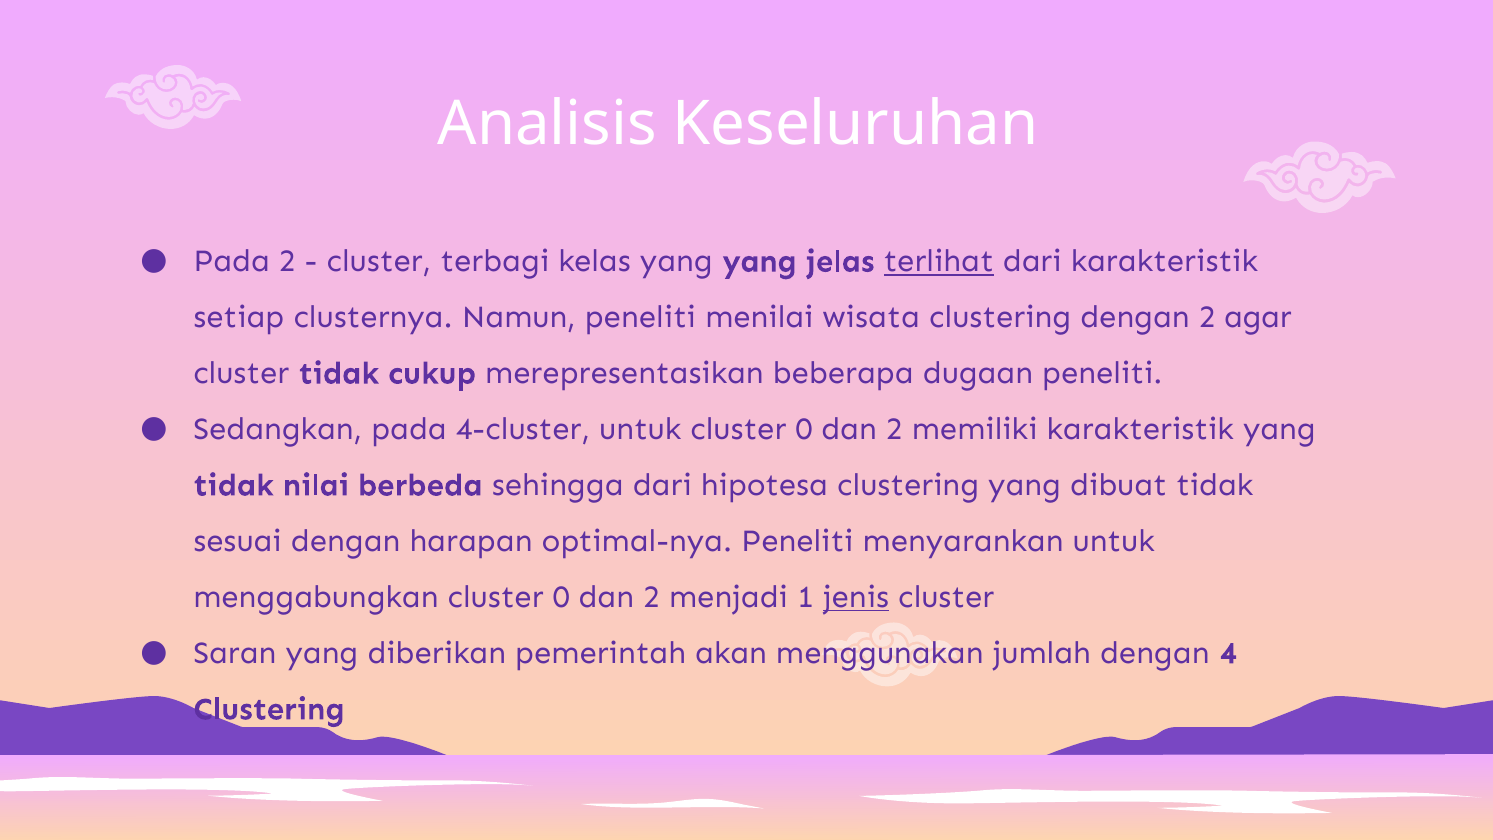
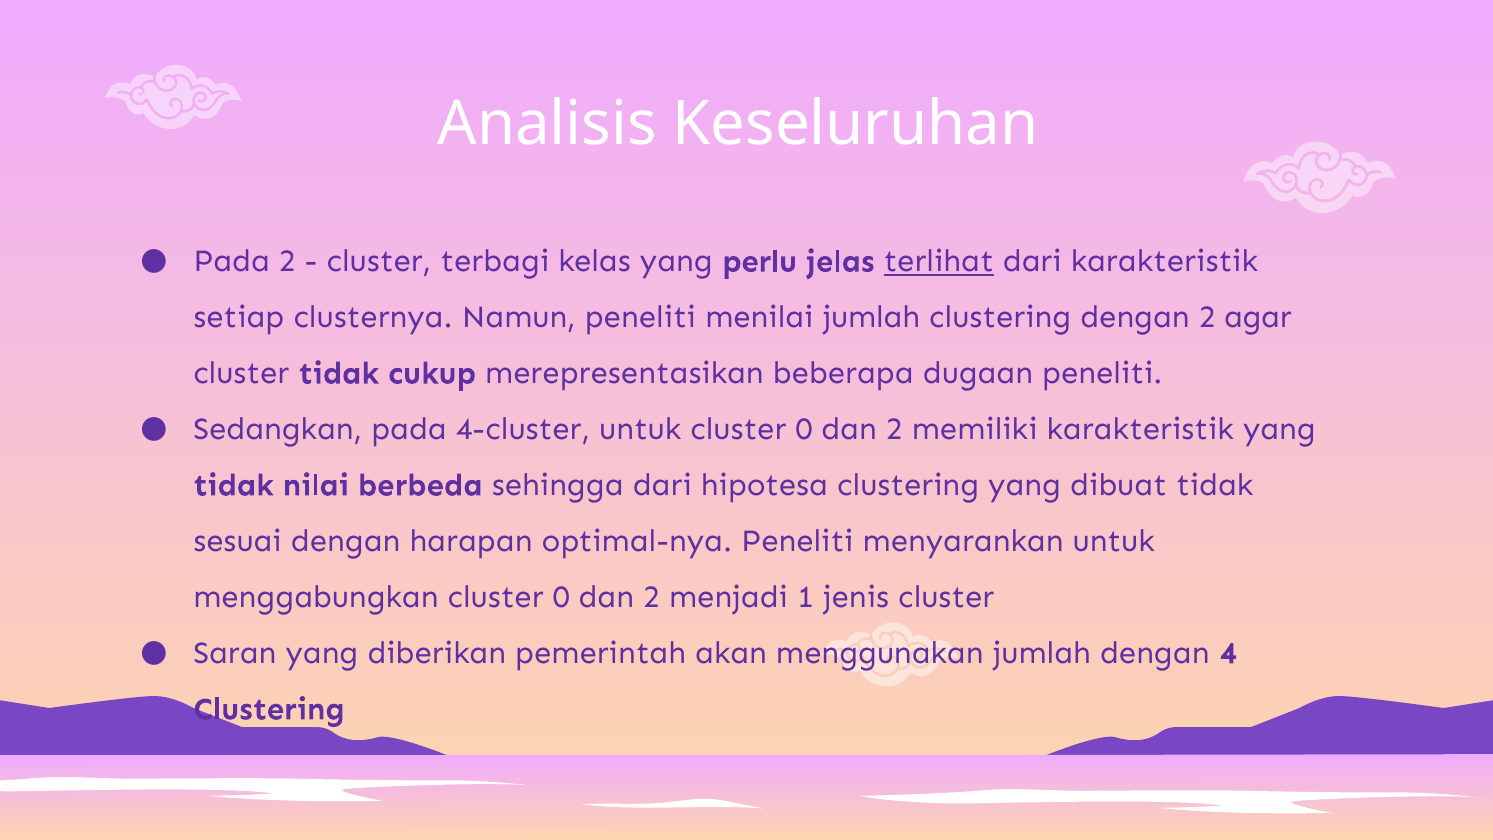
yang yang: yang -> perlu
menilai wisata: wisata -> jumlah
jenis underline: present -> none
